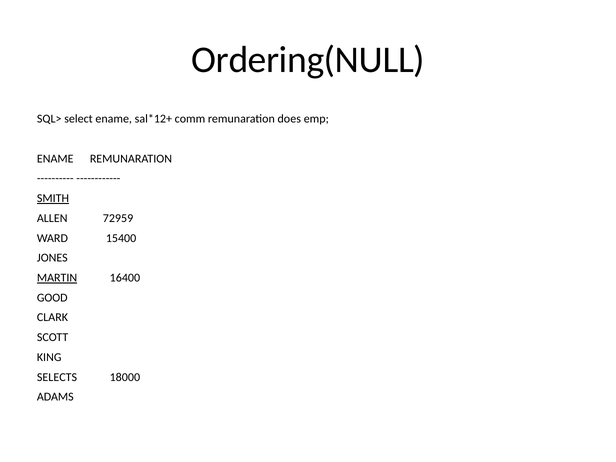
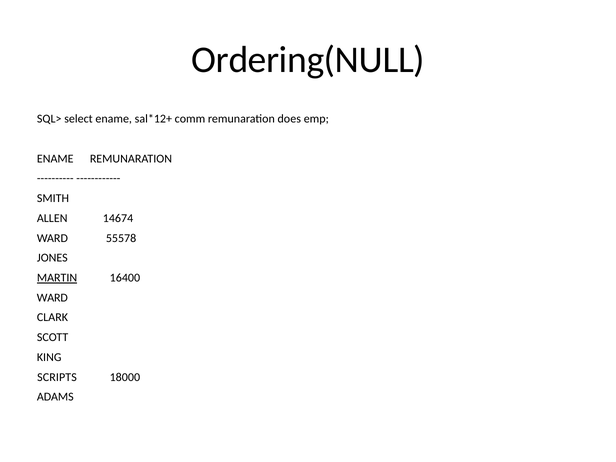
SMITH underline: present -> none
72959: 72959 -> 14674
15400: 15400 -> 55578
GOOD at (52, 298): GOOD -> WARD
SELECTS: SELECTS -> SCRIPTS
